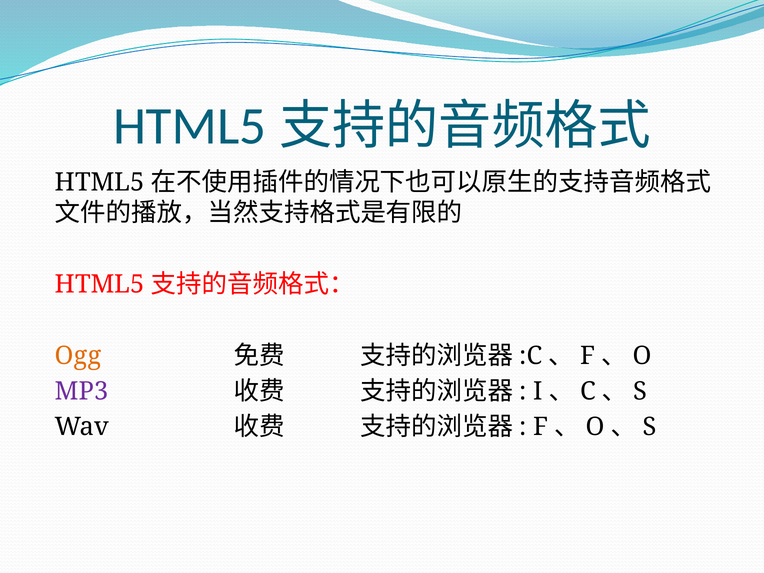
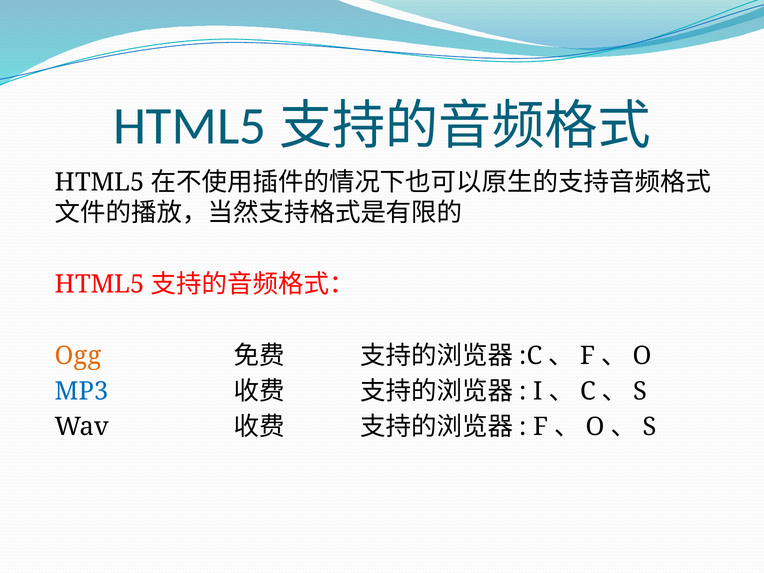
MP3 colour: purple -> blue
